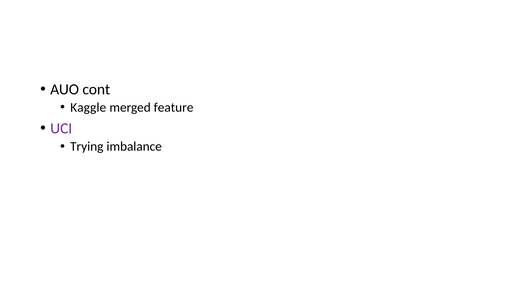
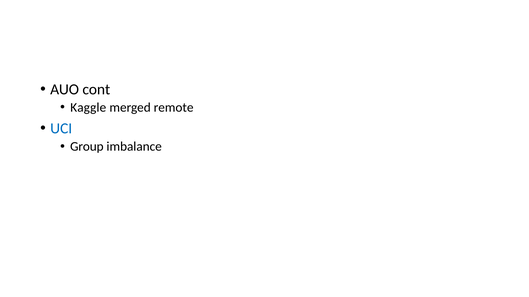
feature: feature -> remote
UCI colour: purple -> blue
Trying: Trying -> Group
